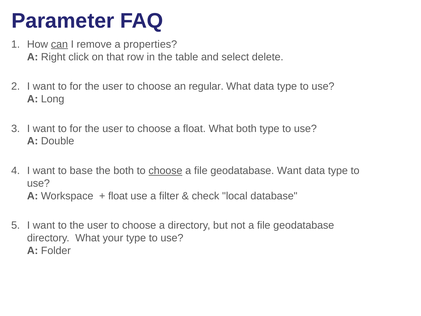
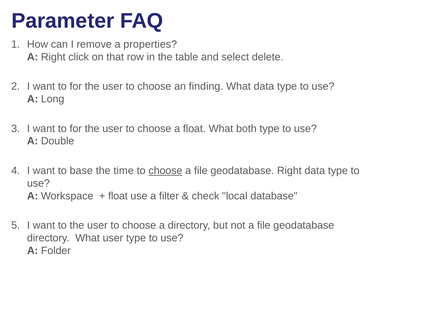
can underline: present -> none
regular: regular -> finding
the both: both -> time
geodatabase Want: Want -> Right
What your: your -> user
